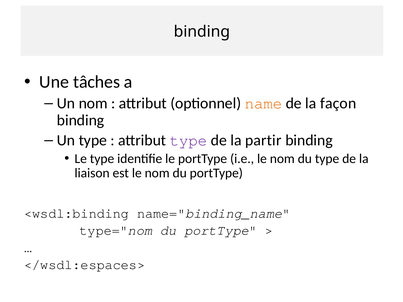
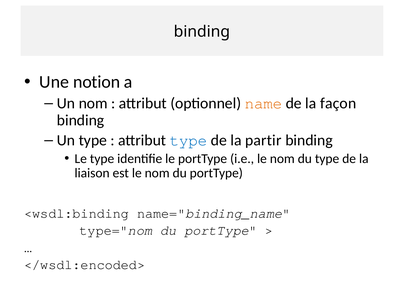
tâches: tâches -> notion
type at (189, 140) colour: purple -> blue
</wsdl:espaces>: </wsdl:espaces> -> </wsdl:encoded>
